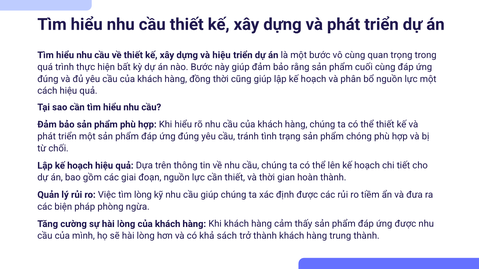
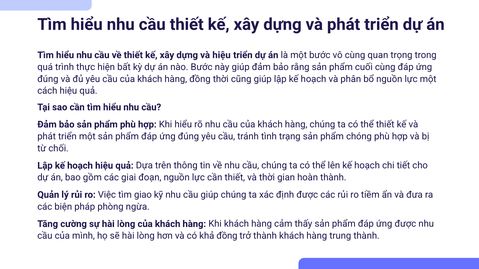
tìm lòng: lòng -> giao
khả sách: sách -> đồng
